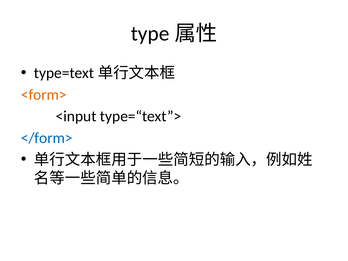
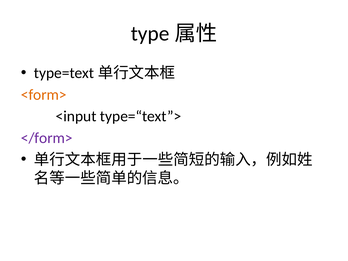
</form> colour: blue -> purple
